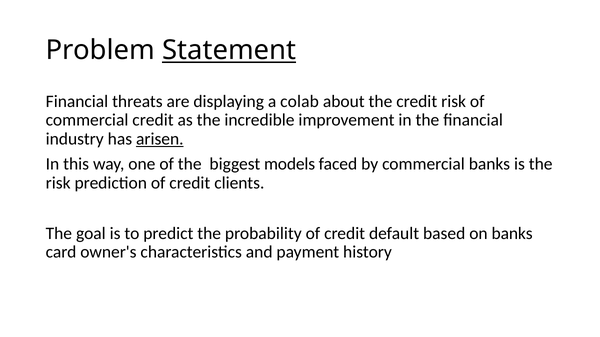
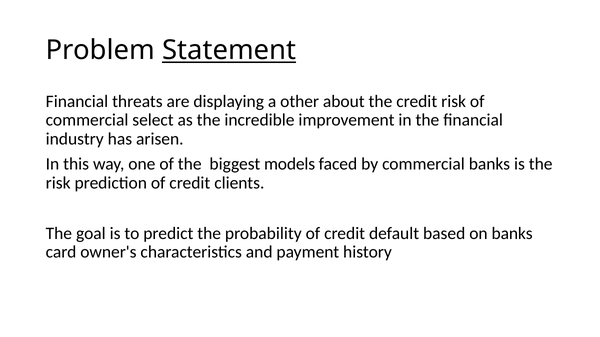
colab: colab -> other
commercial credit: credit -> select
arisen underline: present -> none
